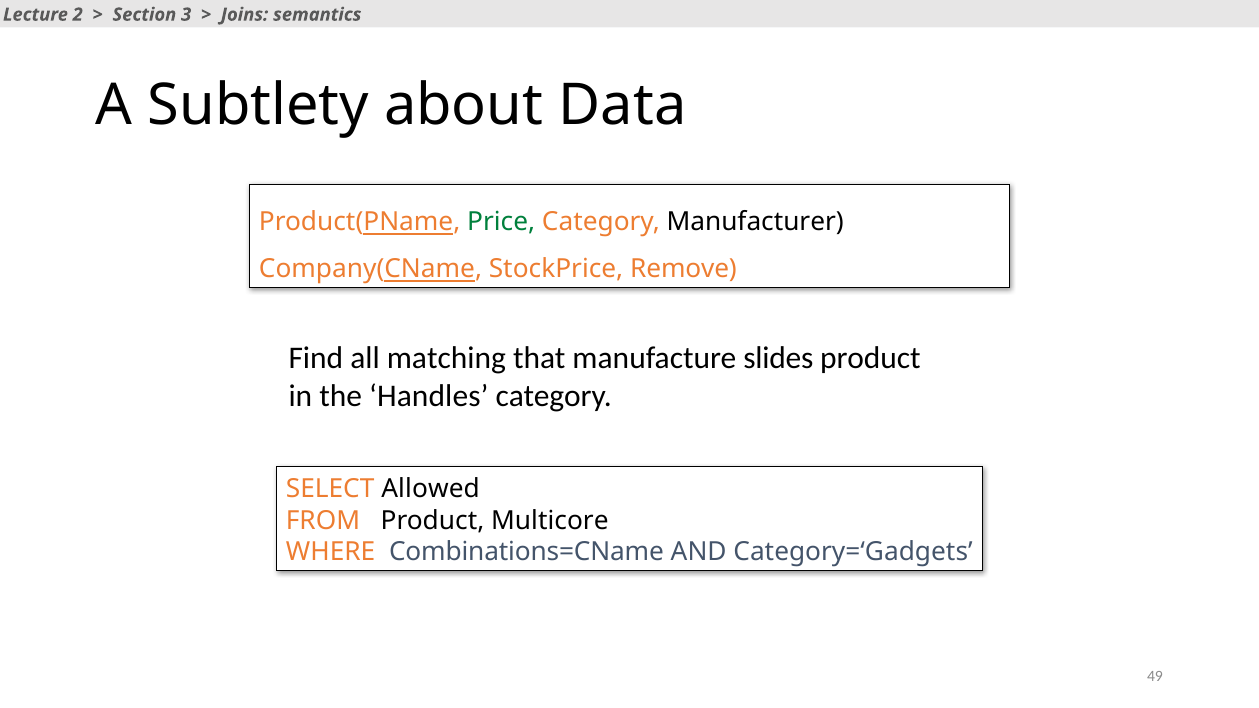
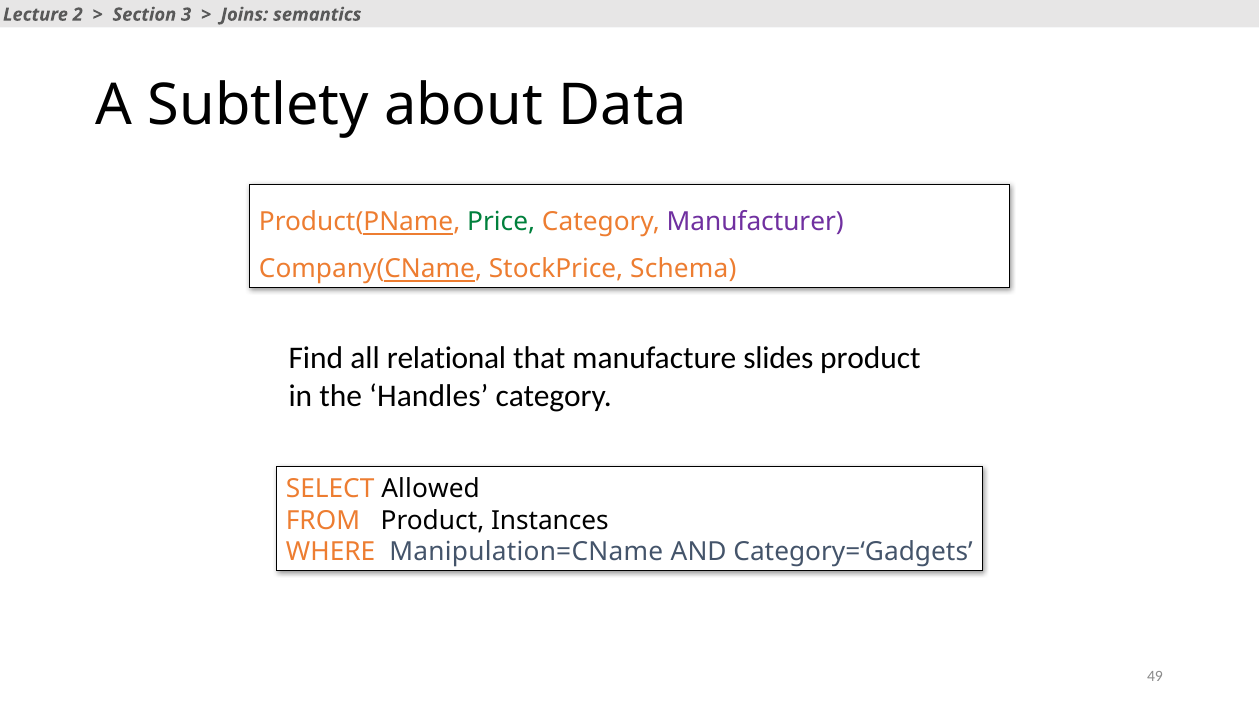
Manufacturer colour: black -> purple
Remove: Remove -> Schema
matching: matching -> relational
Multicore: Multicore -> Instances
Combinations=CName: Combinations=CName -> Manipulation=CName
